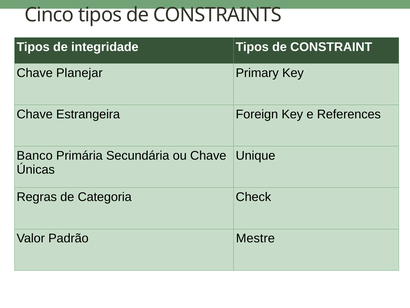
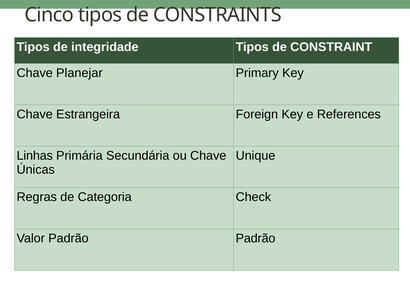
Banco: Banco -> Linhas
Padrão Mestre: Mestre -> Padrão
